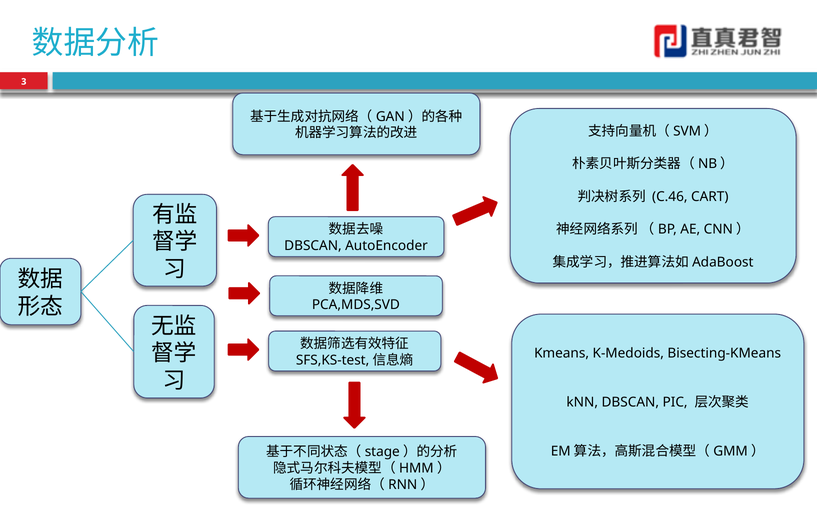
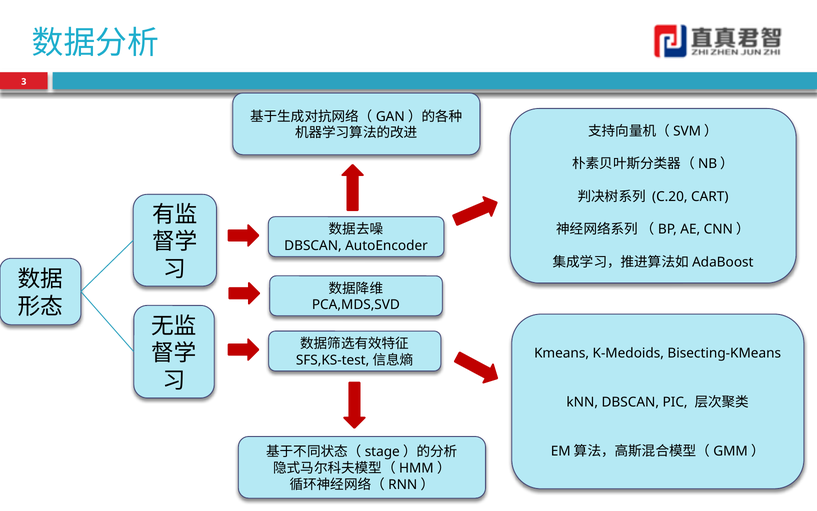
C.46: C.46 -> C.20
